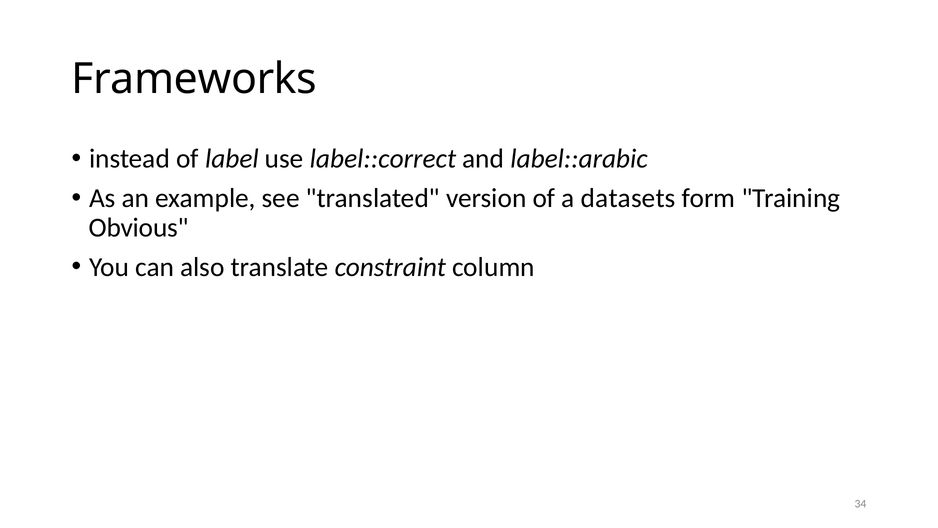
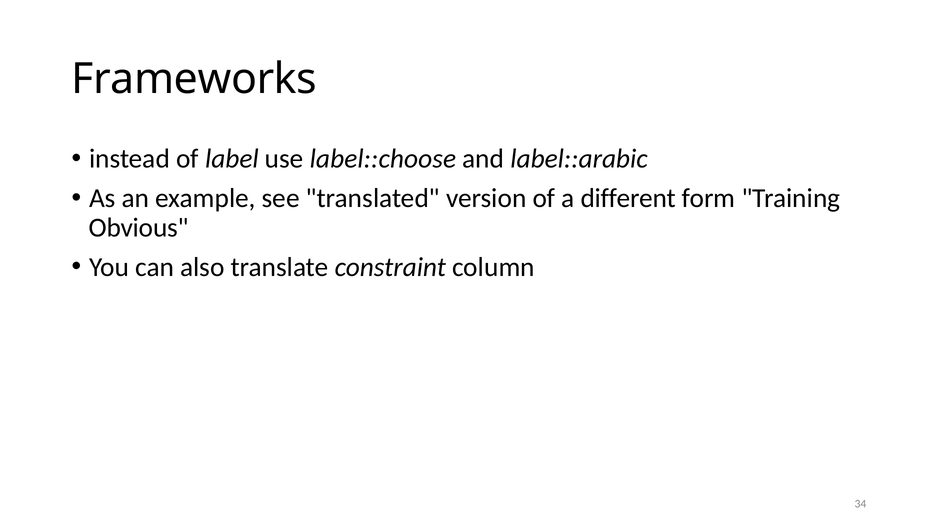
label::correct: label::correct -> label::choose
datasets: datasets -> different
